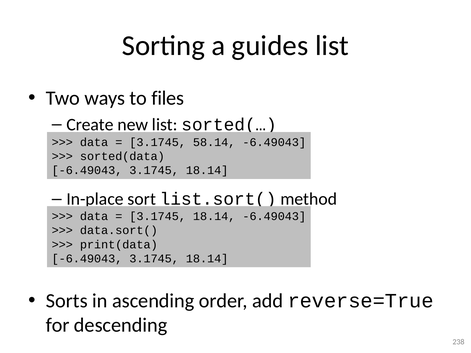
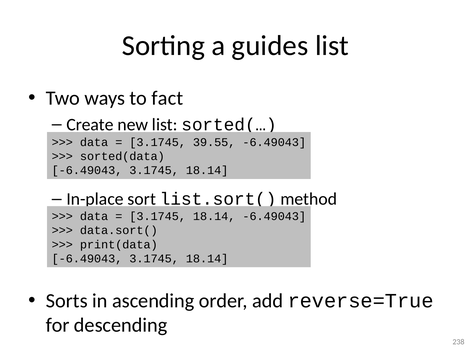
files: files -> fact
58.14: 58.14 -> 39.55
